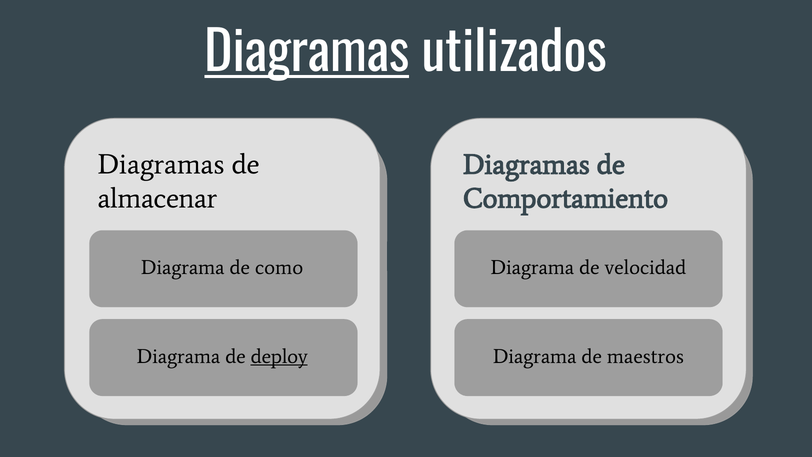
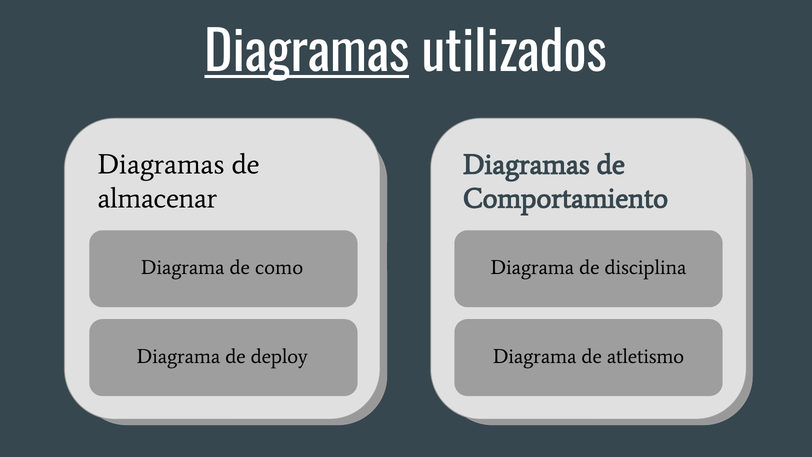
velocidad: velocidad -> disciplina
deploy underline: present -> none
maestros: maestros -> atletismo
